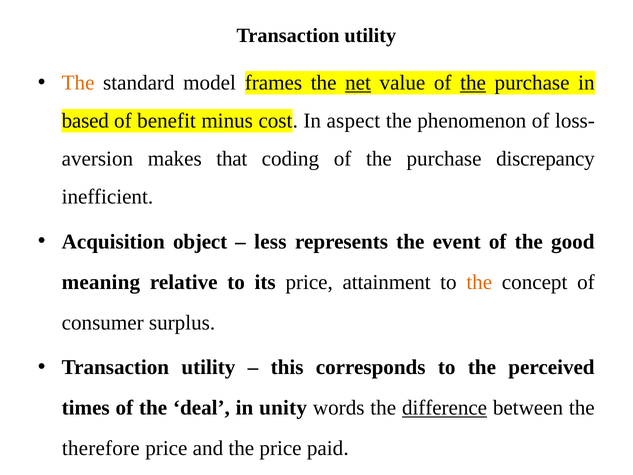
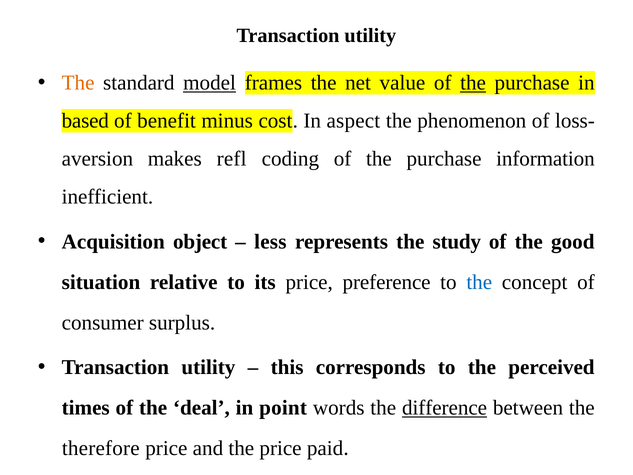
model underline: none -> present
net underline: present -> none
that: that -> refl
discrepancy: discrepancy -> information
event: event -> study
meaning: meaning -> situation
attainment: attainment -> preference
the at (479, 282) colour: orange -> blue
unity: unity -> point
